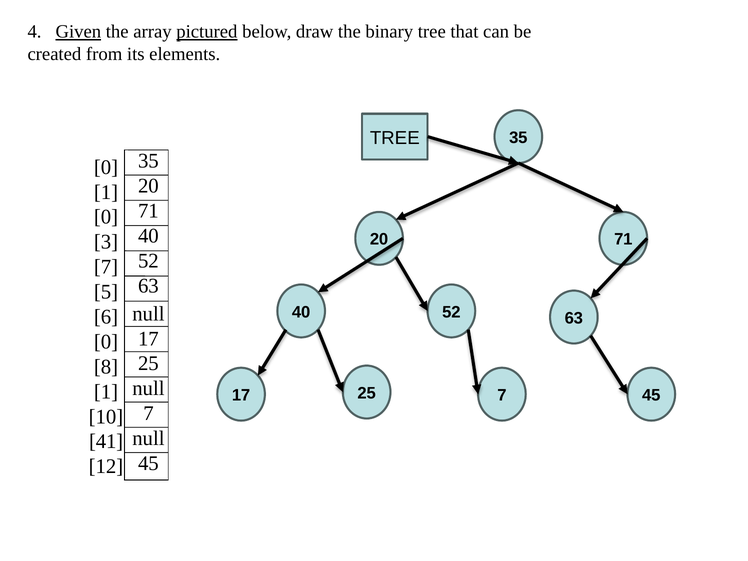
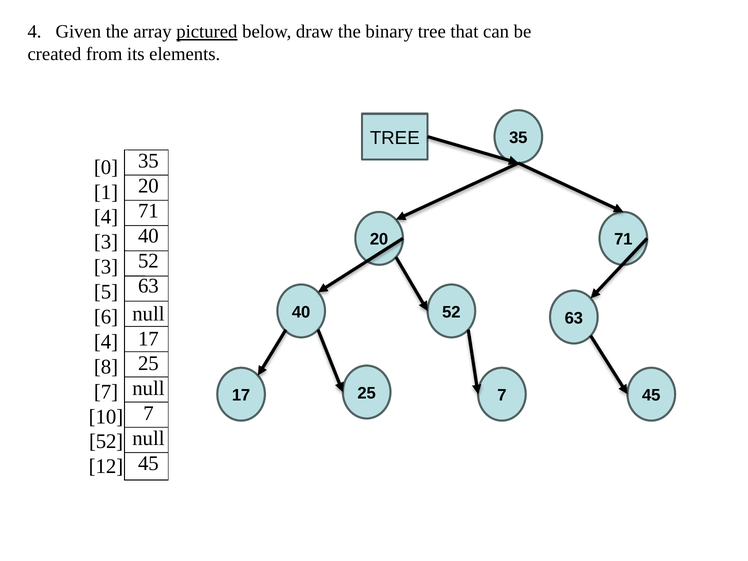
Given underline: present -> none
0 at (106, 217): 0 -> 4
7 at (106, 267): 7 -> 3
0 at (106, 342): 0 -> 4
1 at (106, 392): 1 -> 7
41 at (106, 442): 41 -> 52
